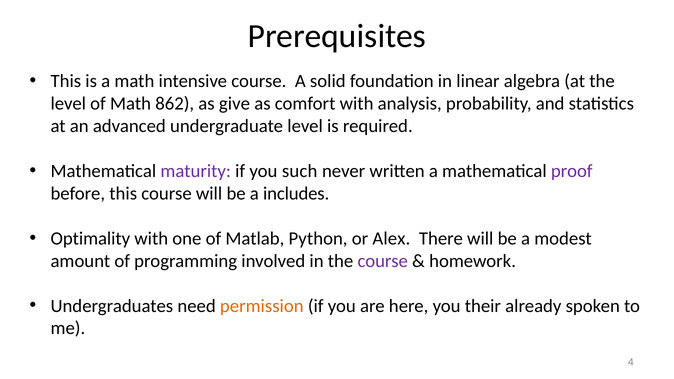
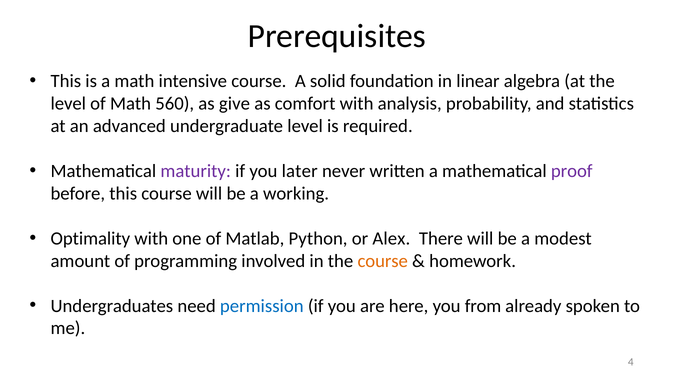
862: 862 -> 560
such: such -> later
includes: includes -> working
course at (383, 261) colour: purple -> orange
permission colour: orange -> blue
their: their -> from
